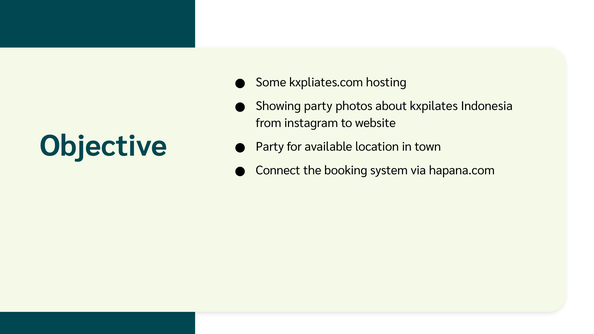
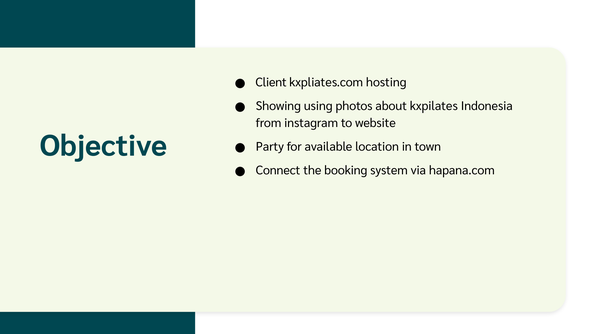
Some: Some -> Client
Showing party: party -> using
